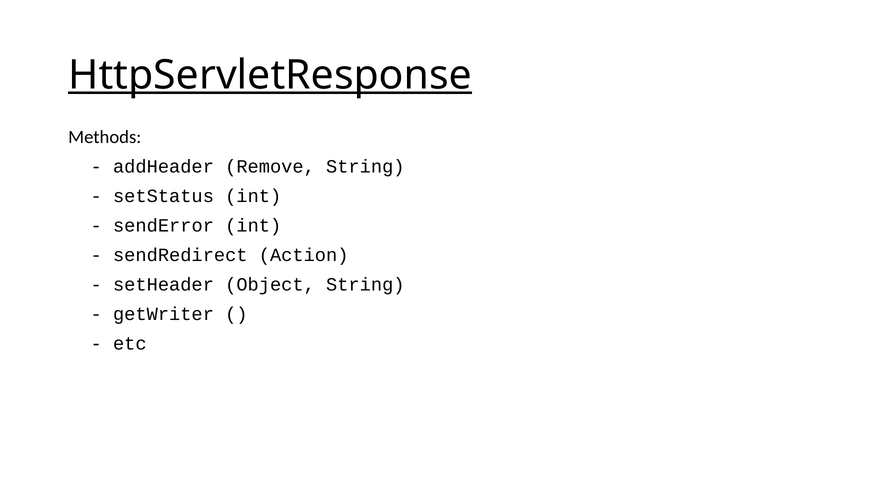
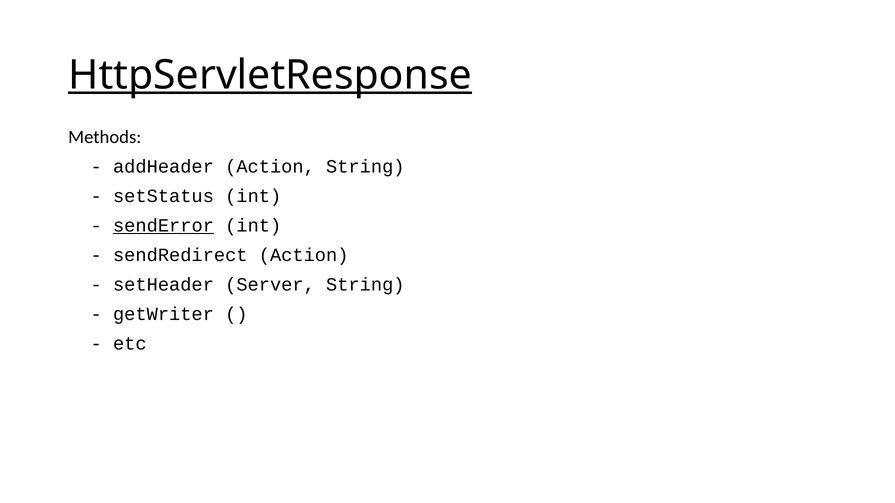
addHeader Remove: Remove -> Action
sendError underline: none -> present
Object: Object -> Server
